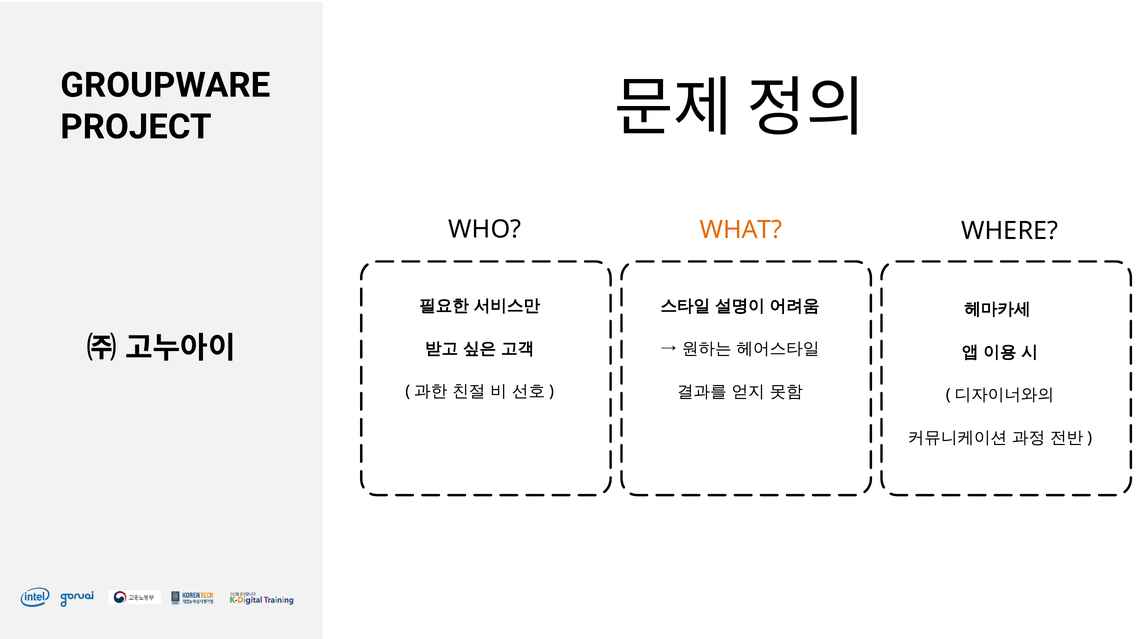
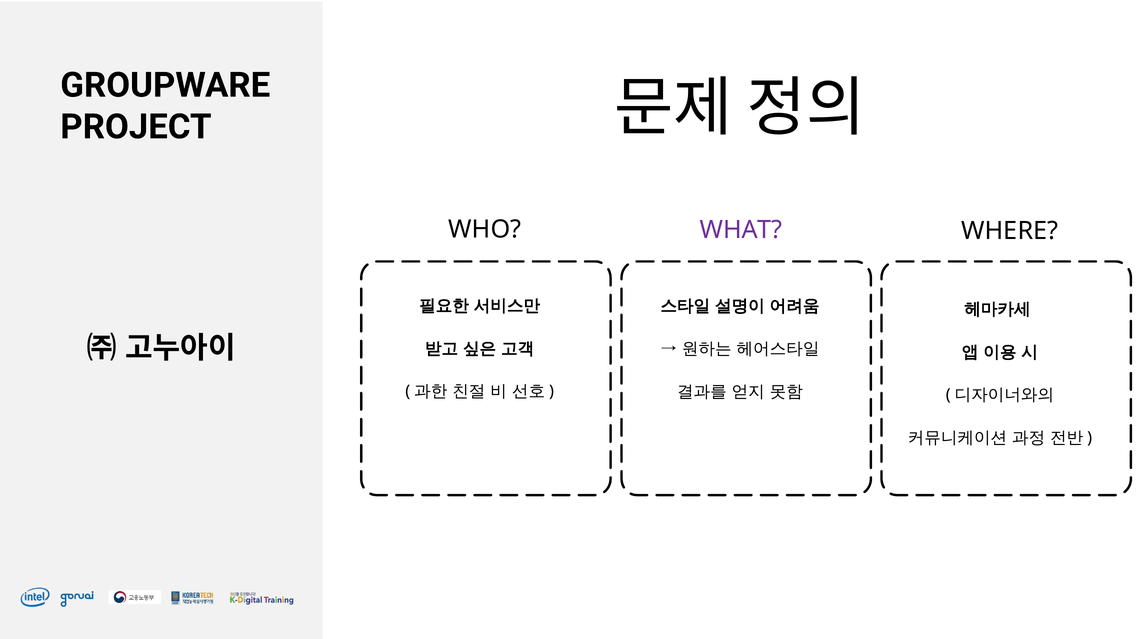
WHAT colour: orange -> purple
